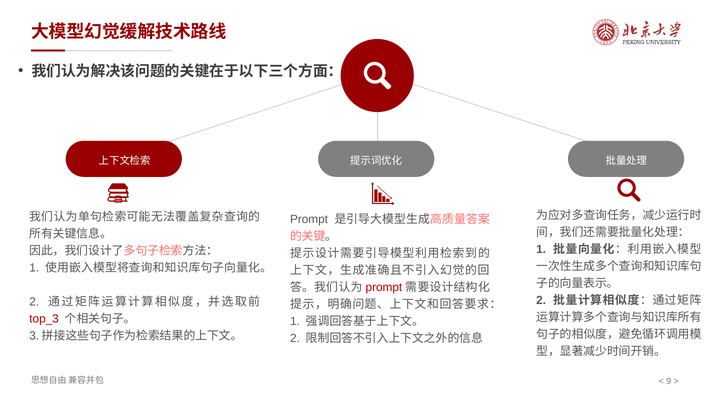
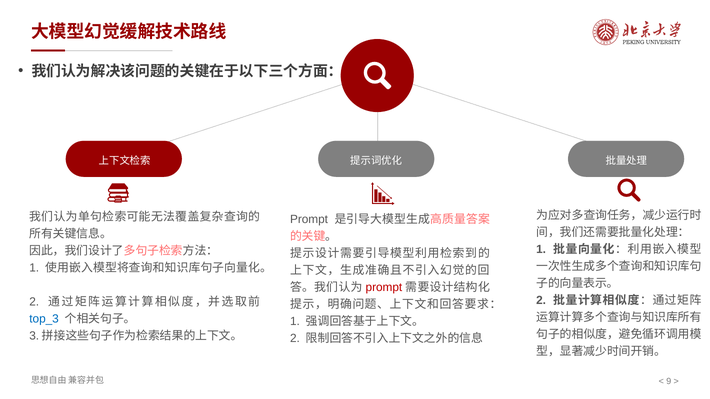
top_3 colour: red -> blue
